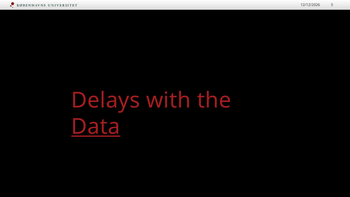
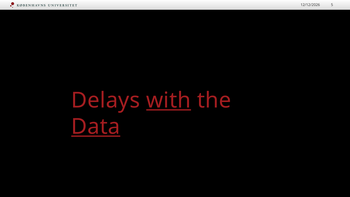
with underline: none -> present
